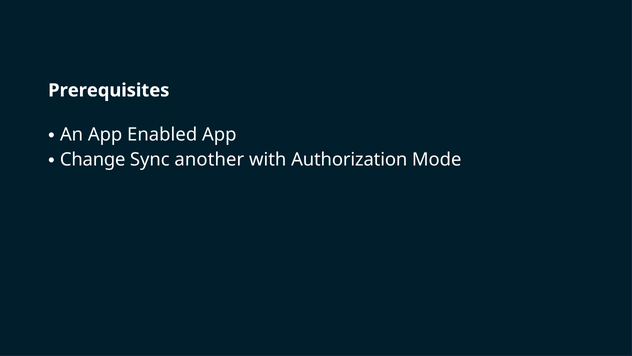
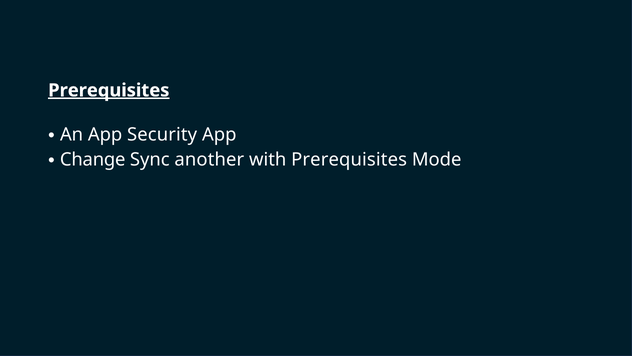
Prerequisites at (109, 90) underline: none -> present
Enabled: Enabled -> Security
with Authorization: Authorization -> Prerequisites
